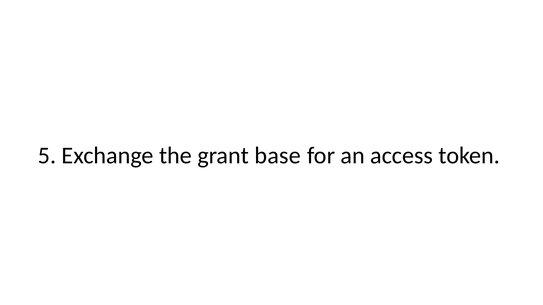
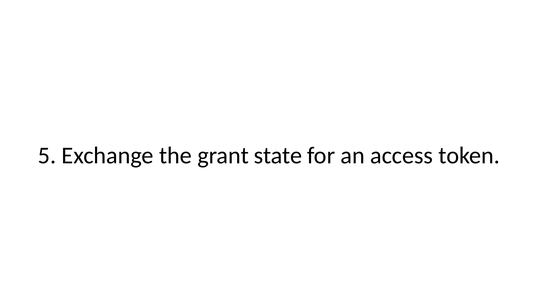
base: base -> state
